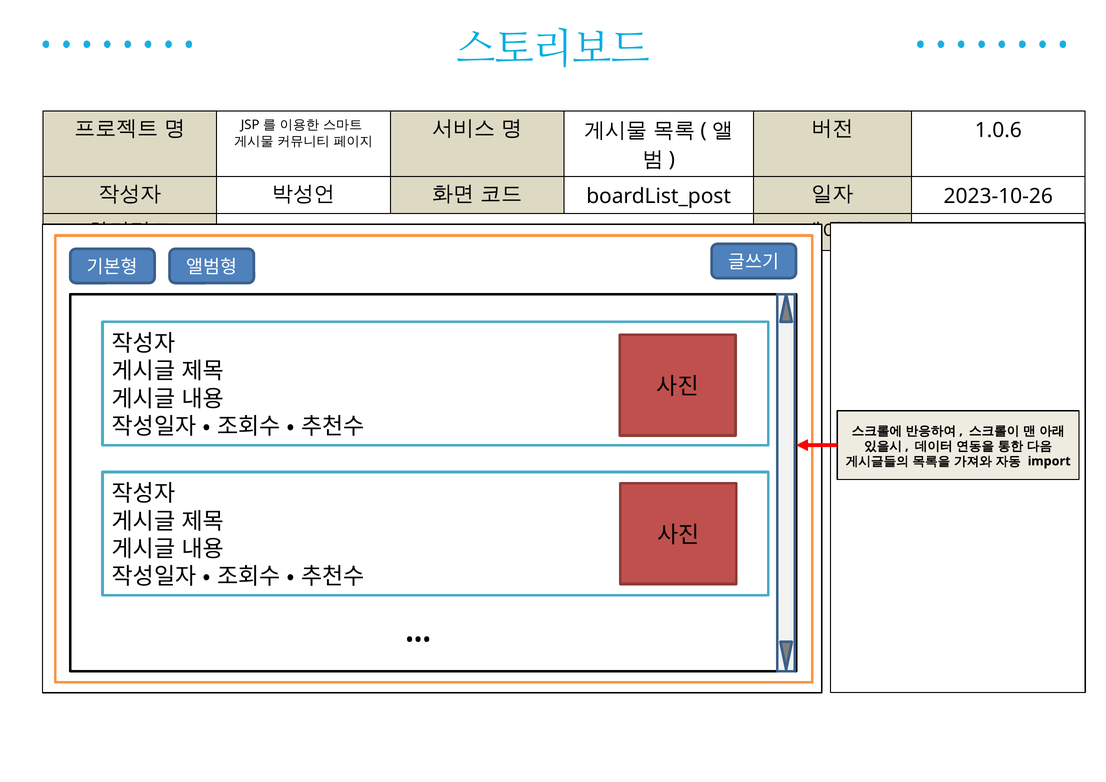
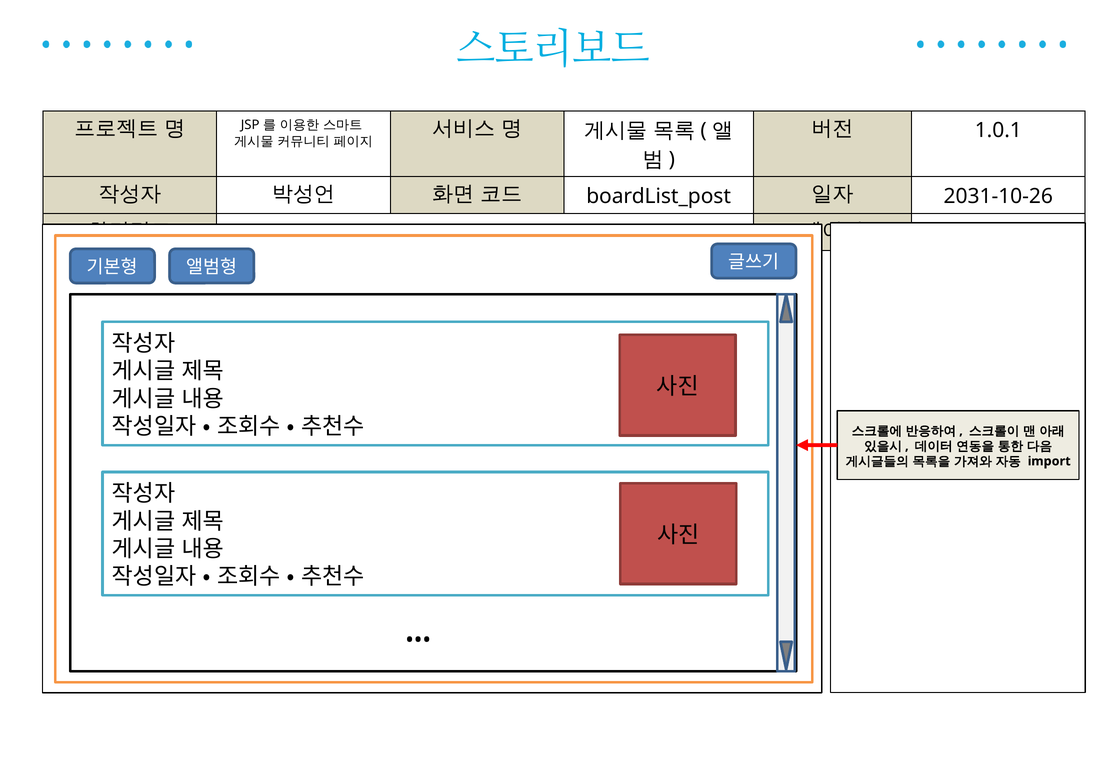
1.0.6: 1.0.6 -> 1.0.1
2023-10-26: 2023-10-26 -> 2031-10-26
